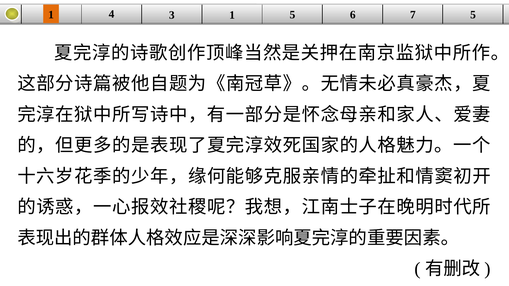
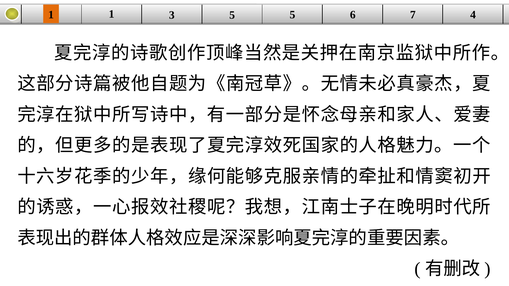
1 4: 4 -> 1
3 1: 1 -> 5
7 5: 5 -> 4
